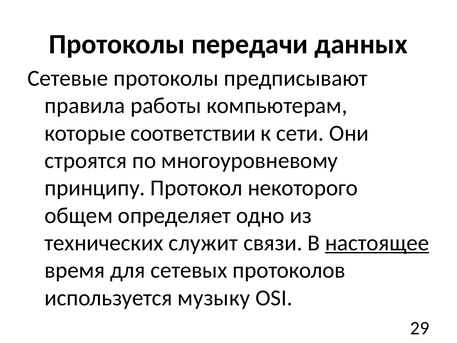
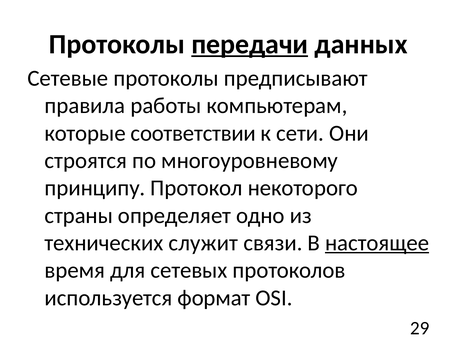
передачи underline: none -> present
общем: общем -> страны
музыку: музыку -> формат
